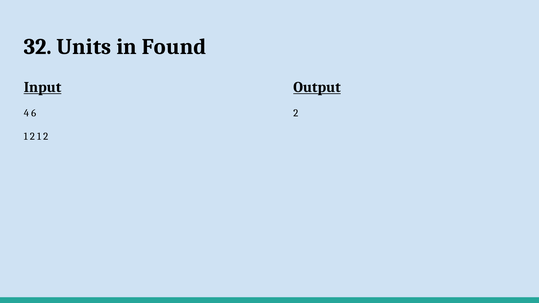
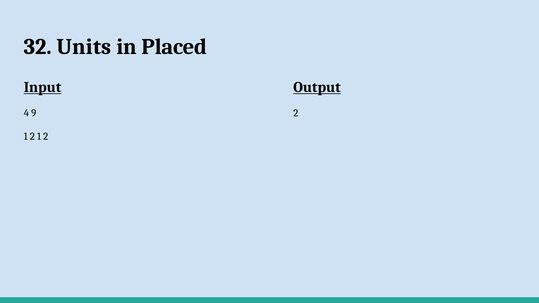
Found: Found -> Placed
6: 6 -> 9
